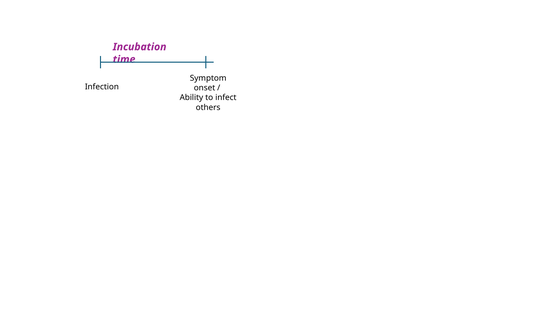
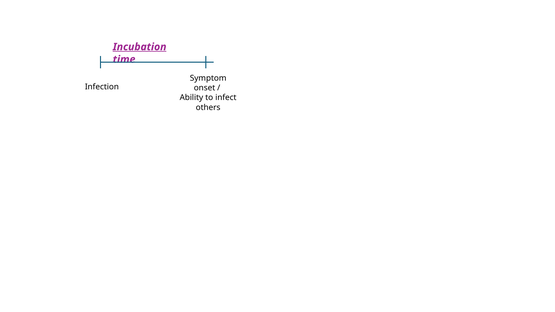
Incubation underline: none -> present
